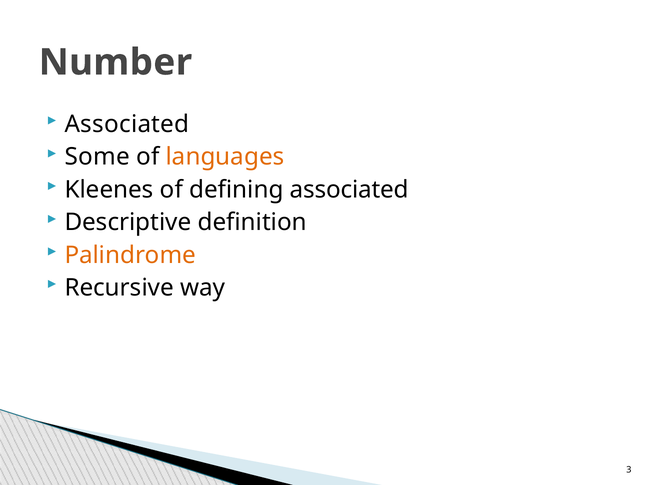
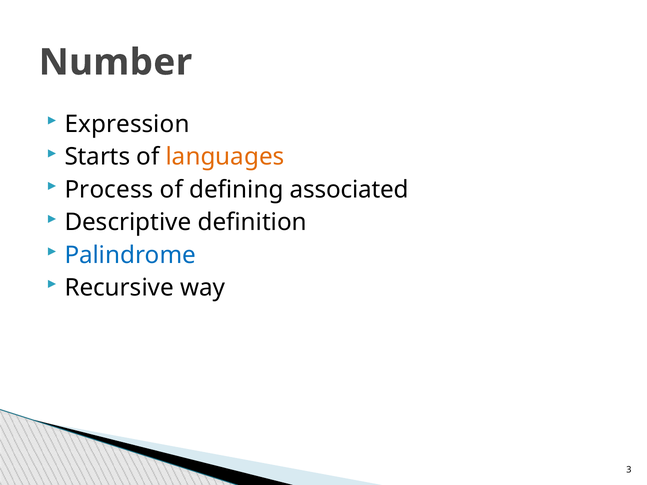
Associated at (127, 124): Associated -> Expression
Some: Some -> Starts
Kleenes: Kleenes -> Process
Palindrome colour: orange -> blue
